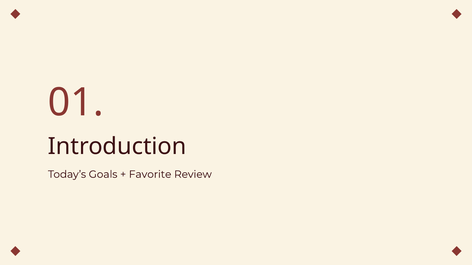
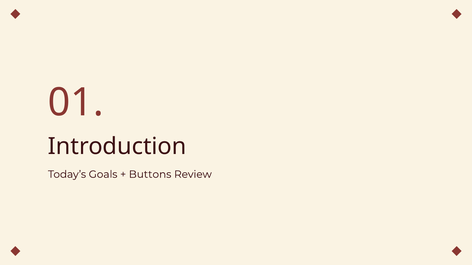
Favorite: Favorite -> Buttons
